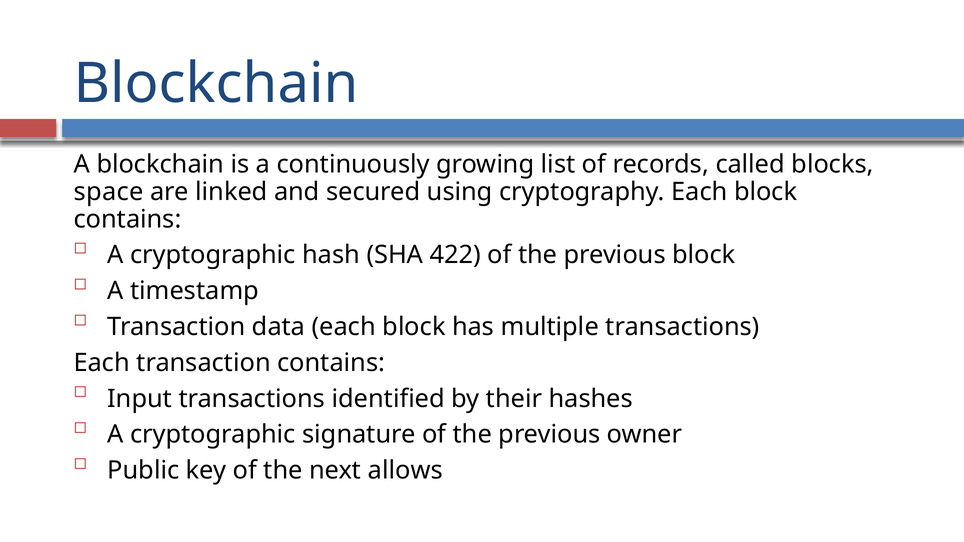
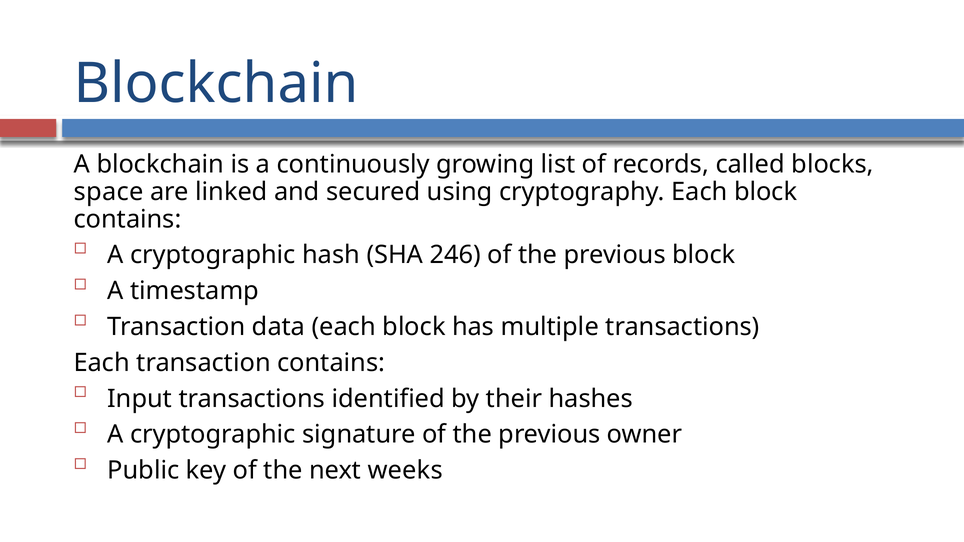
422: 422 -> 246
allows: allows -> weeks
